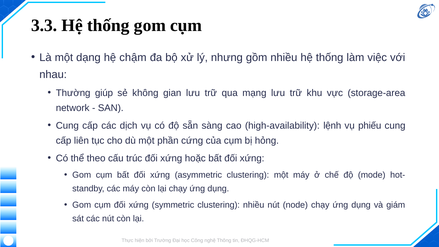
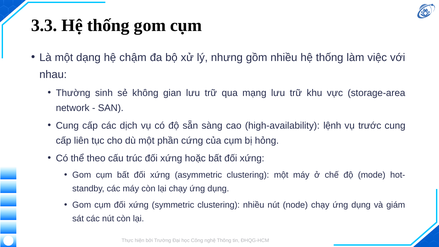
giúp: giúp -> sinh
phiếu: phiếu -> trước
